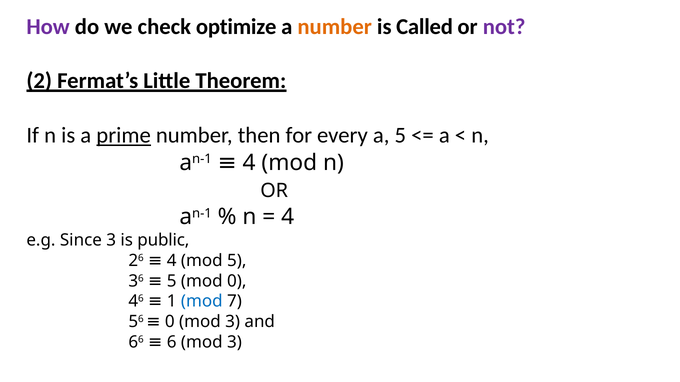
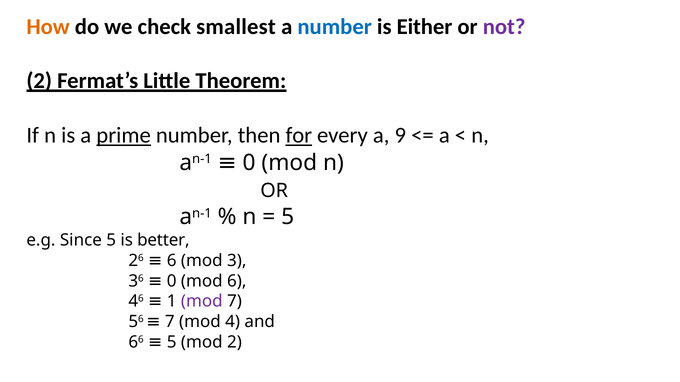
How colour: purple -> orange
optimize: optimize -> smallest
number at (335, 27) colour: orange -> blue
Called: Called -> Either
for underline: none -> present
a 5: 5 -> 9
an-1 4: 4 -> 0
4 at (288, 217): 4 -> 5
Since 3: 3 -> 5
public: public -> better
26 4: 4 -> 6
mod 5: 5 -> 3
36 5: 5 -> 0
mod 0: 0 -> 6
mod at (202, 302) colour: blue -> purple
56 0: 0 -> 7
3 at (233, 322): 3 -> 4
66 6: 6 -> 5
3 at (235, 343): 3 -> 2
